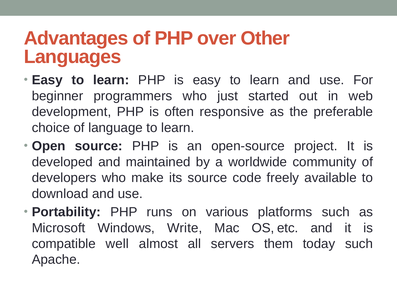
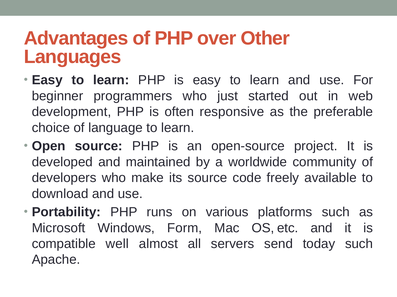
Write: Write -> Form
them: them -> send
